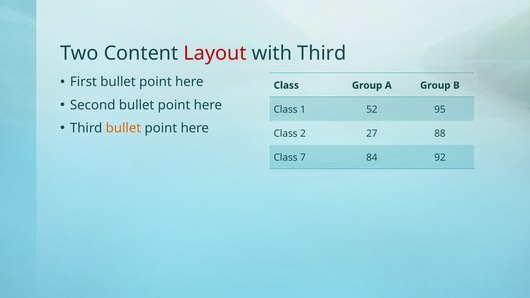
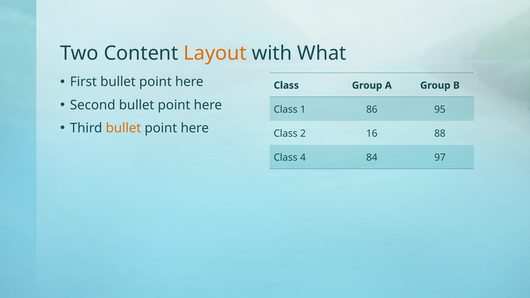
Layout colour: red -> orange
with Third: Third -> What
52: 52 -> 86
27: 27 -> 16
7: 7 -> 4
92: 92 -> 97
